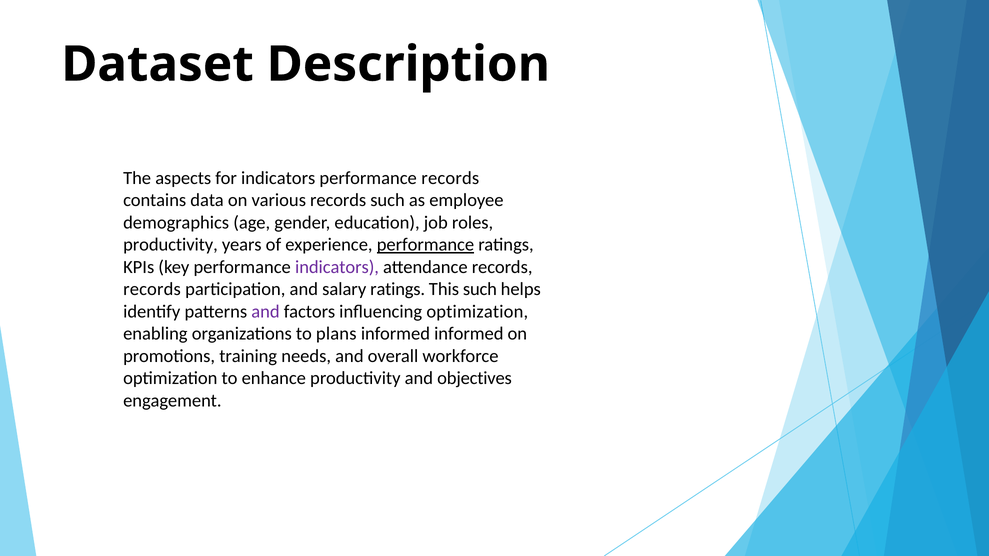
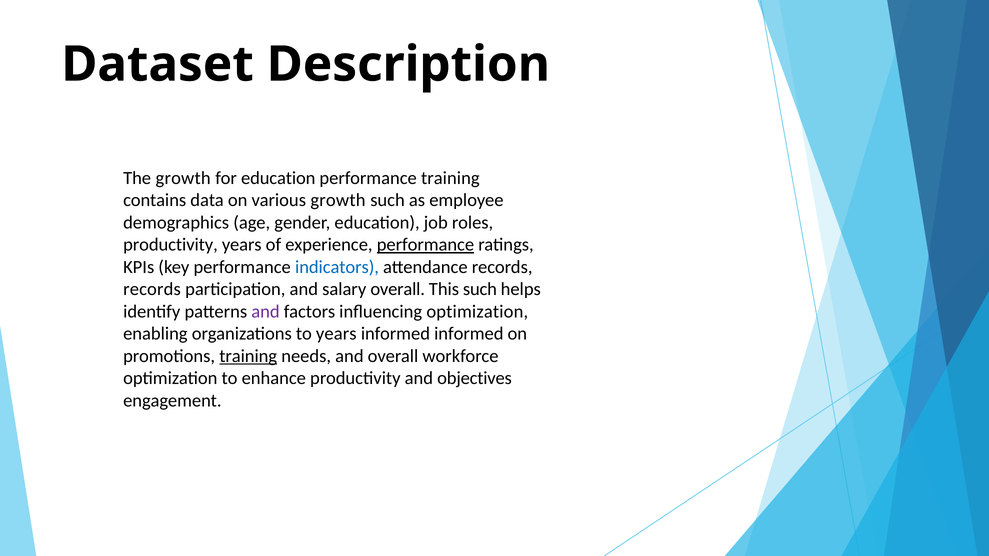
The aspects: aspects -> growth
for indicators: indicators -> education
performance records: records -> training
various records: records -> growth
indicators at (337, 267) colour: purple -> blue
salary ratings: ratings -> overall
to plans: plans -> years
training at (248, 356) underline: none -> present
